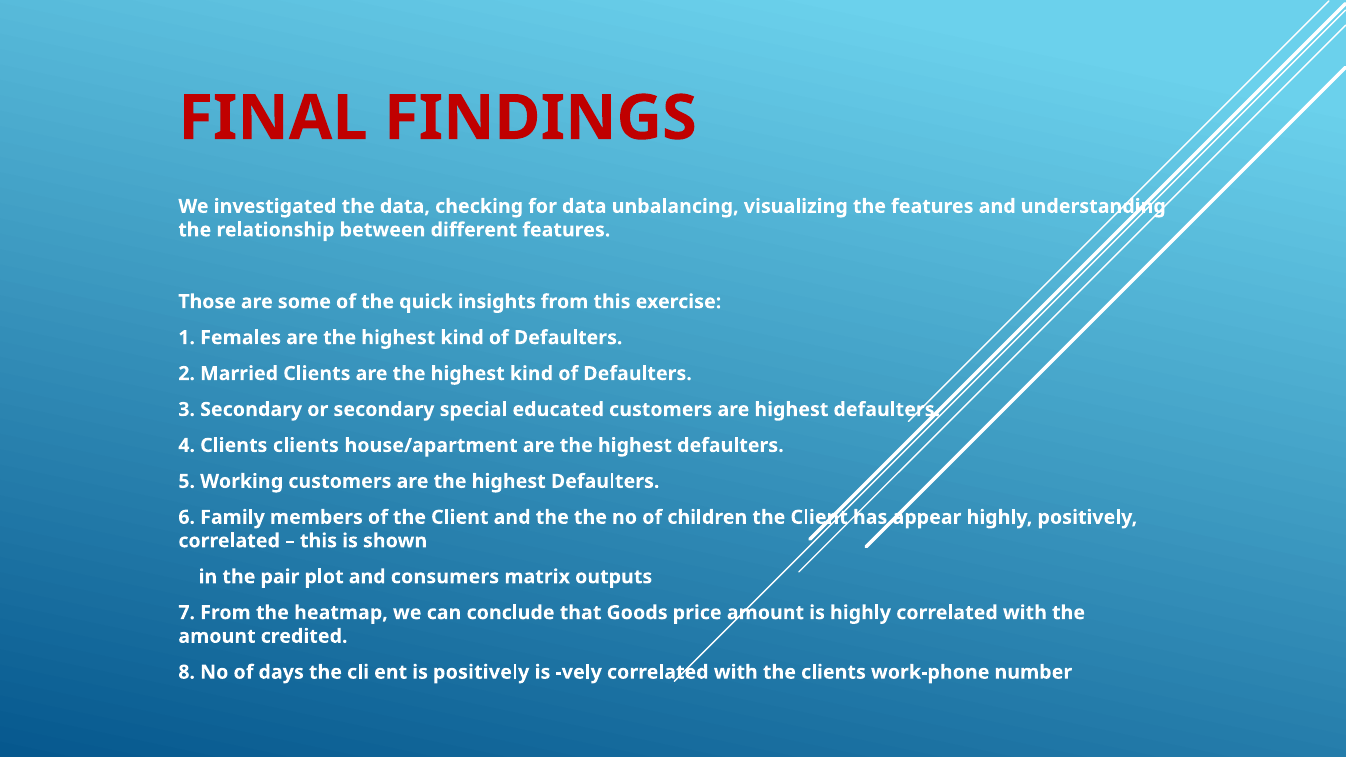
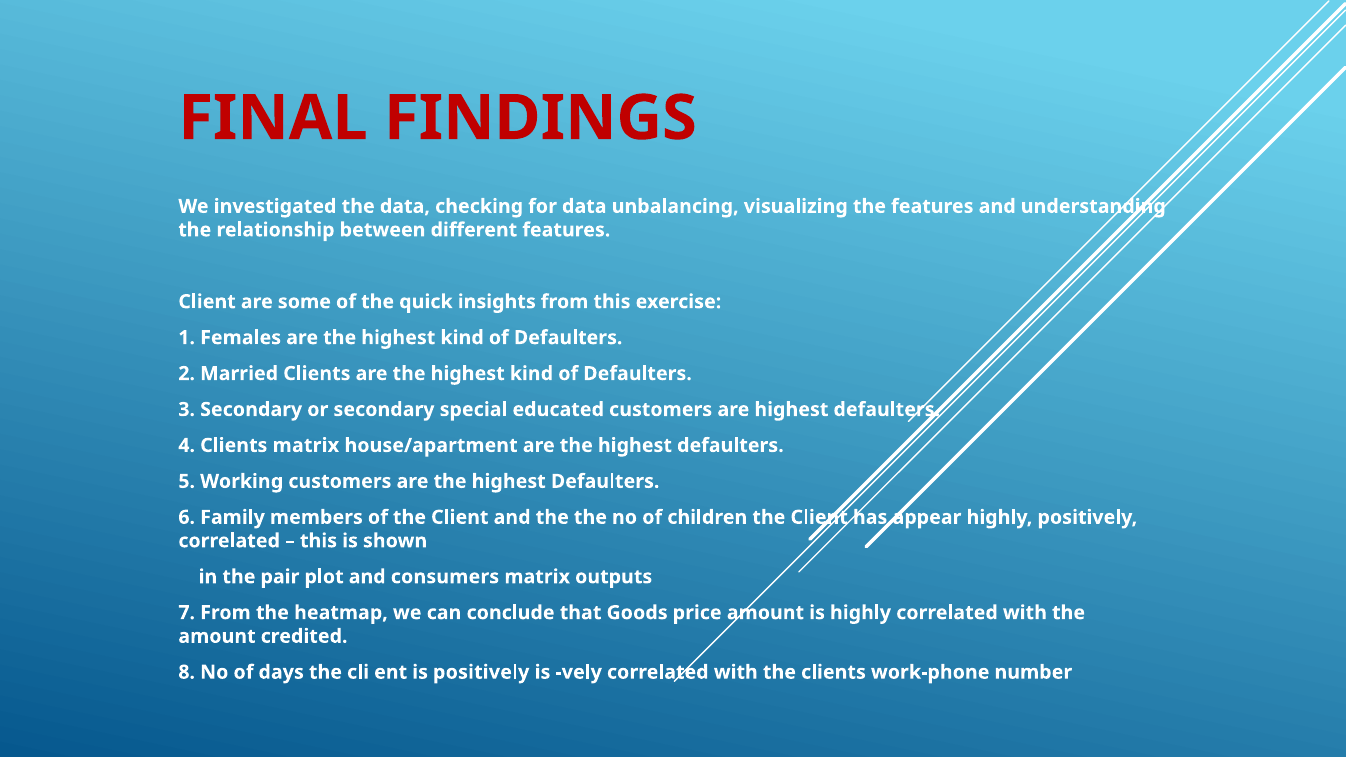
Those at (207, 302): Those -> Client
Clients clients: clients -> matrix
